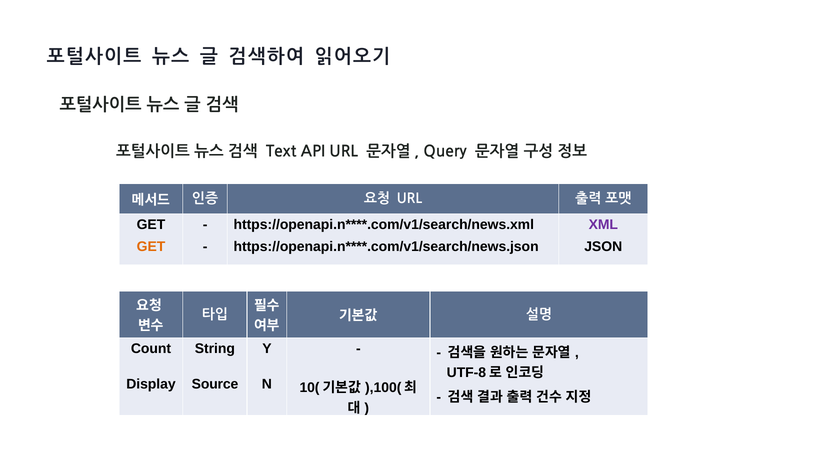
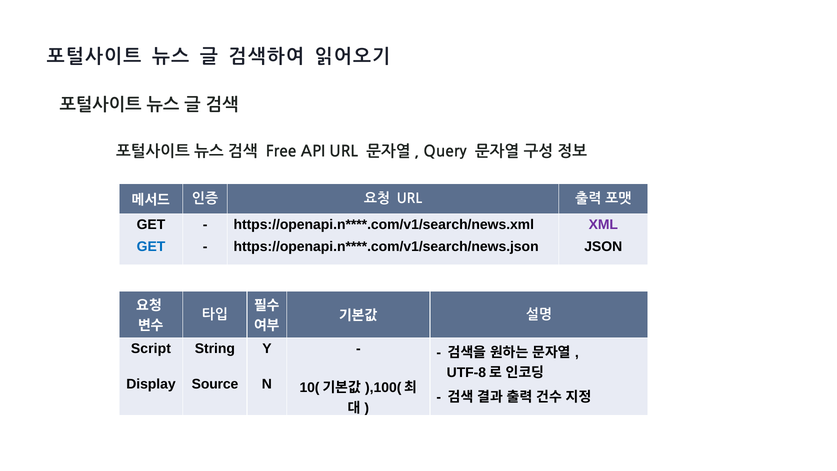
Text: Text -> Free
GET at (151, 246) colour: orange -> blue
Count: Count -> Script
